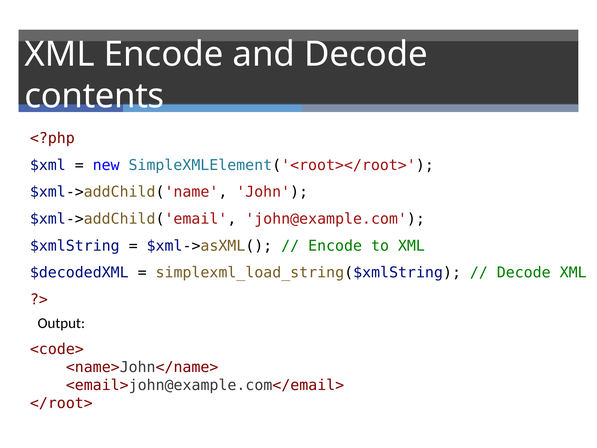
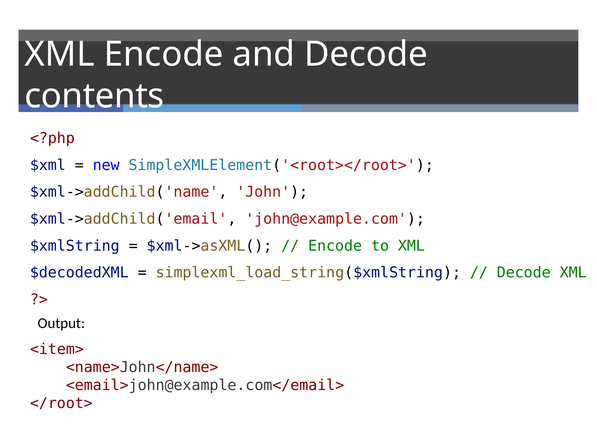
<code>: <code> -> <item>
